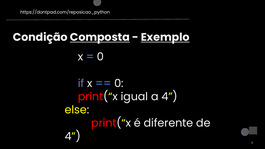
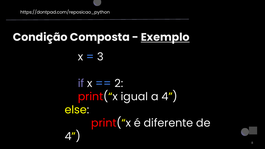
Composta underline: present -> none
0 at (100, 57): 0 -> 3
0 at (119, 83): 0 -> 2
